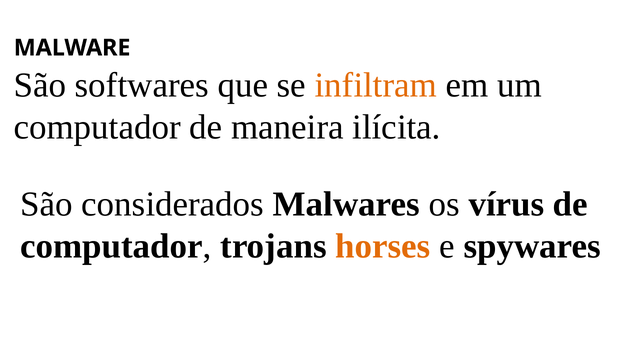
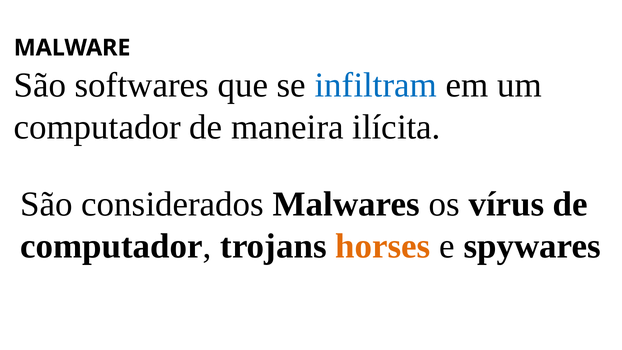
infiltram colour: orange -> blue
